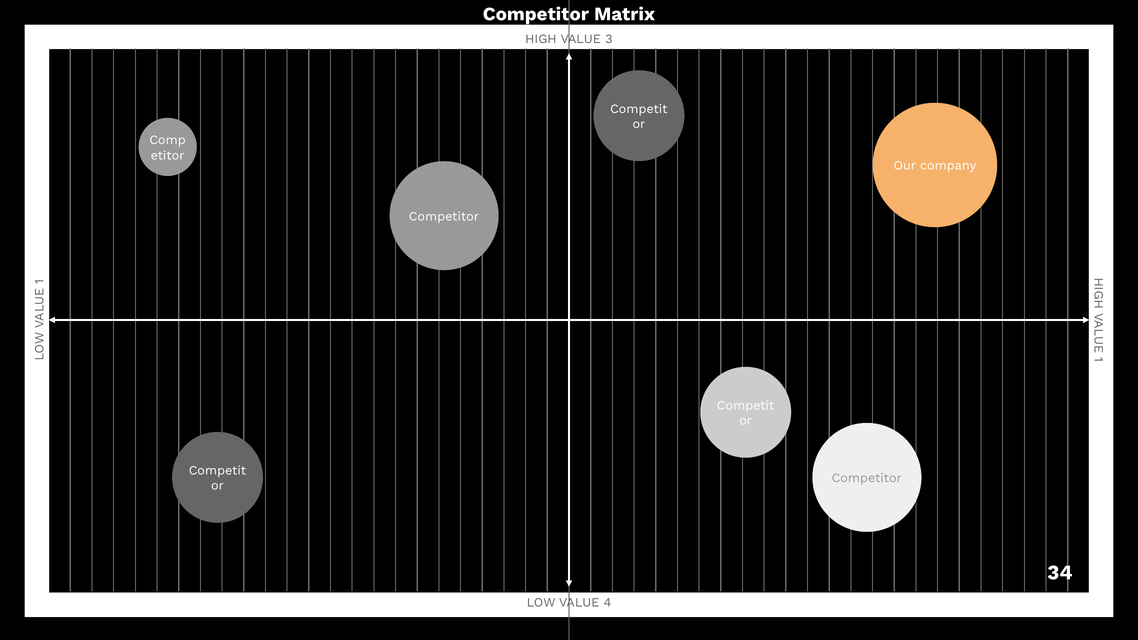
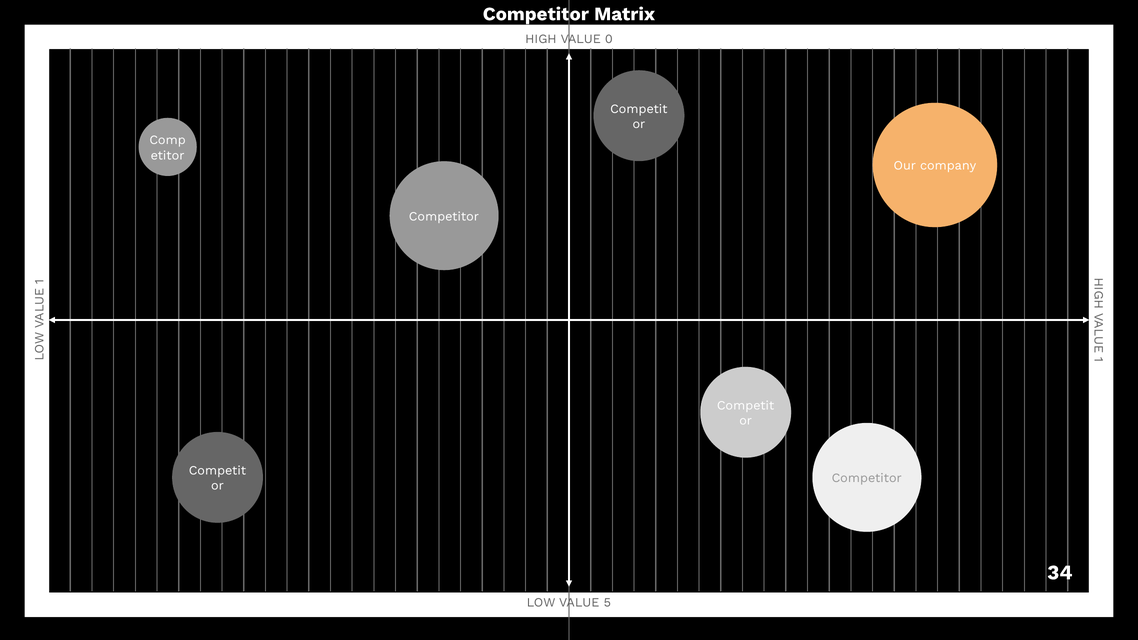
3: 3 -> 0
4: 4 -> 5
